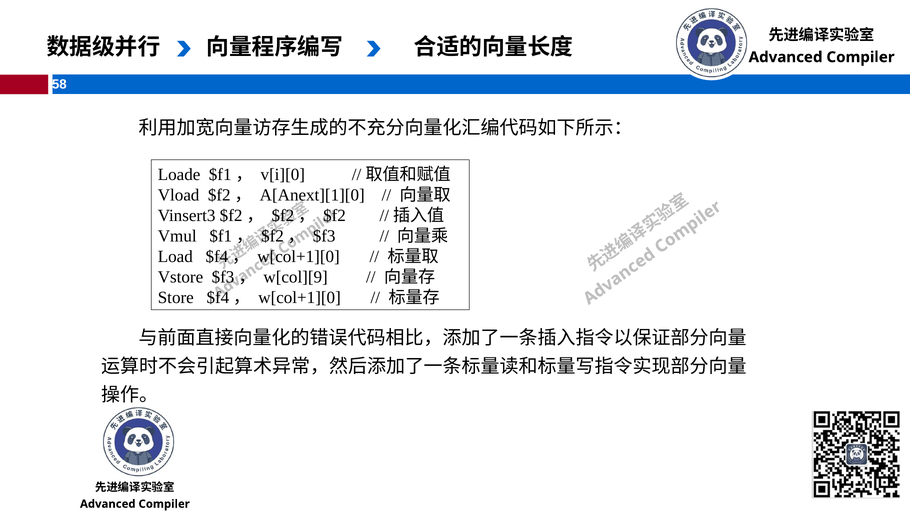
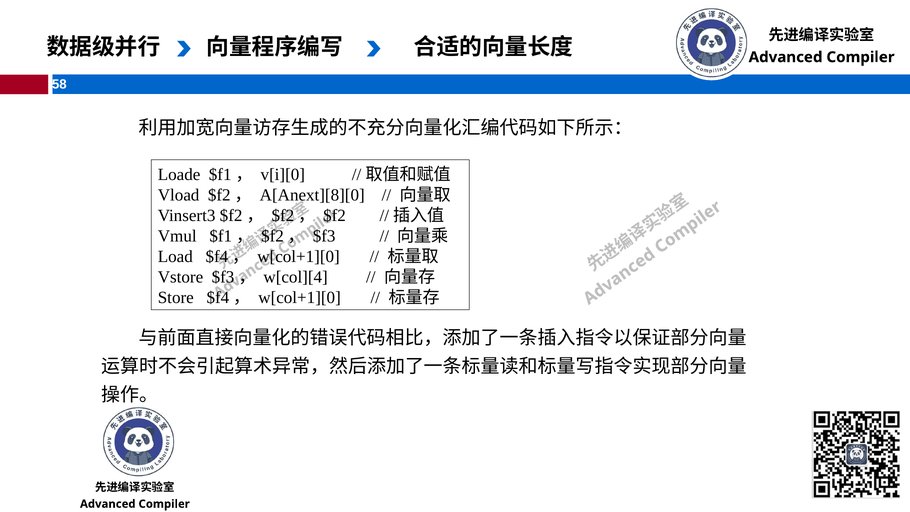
A[Anext][1][0: A[Anext][1][0 -> A[Anext][8][0
w[col][9: w[col][9 -> w[col][4
